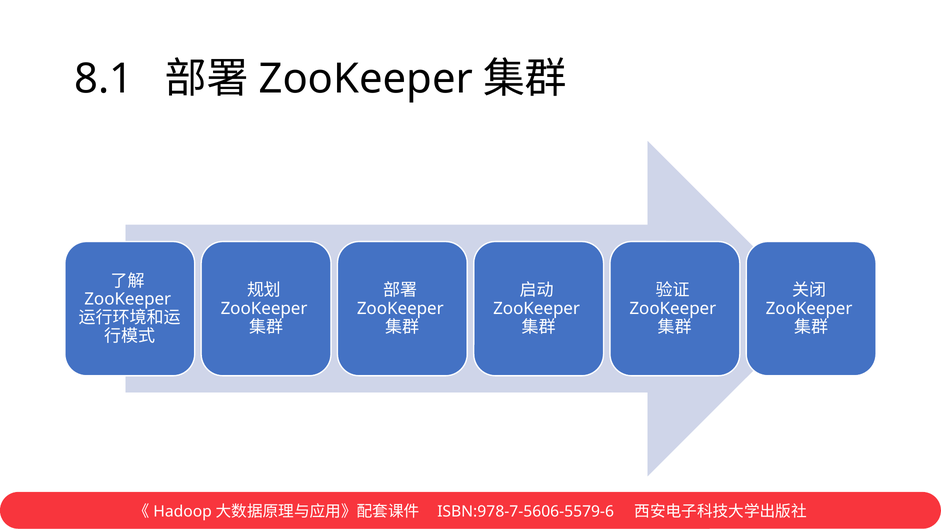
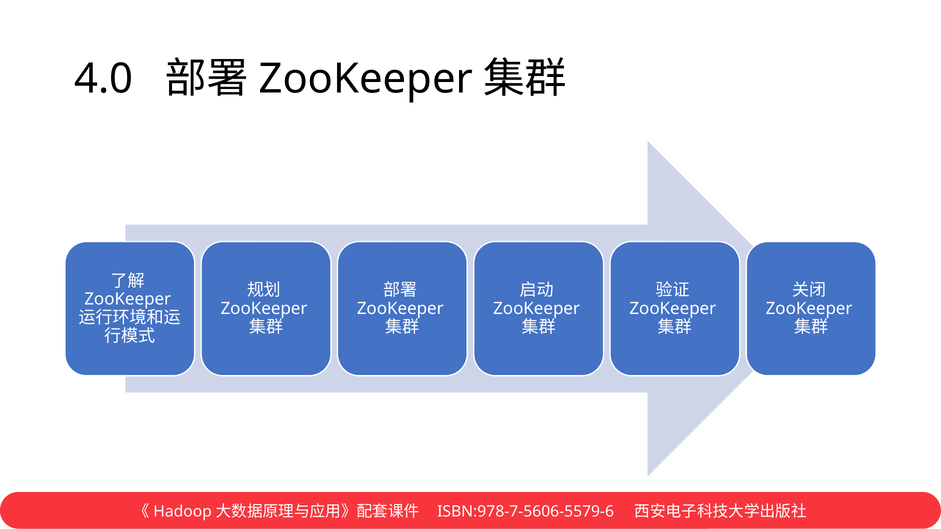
8.1: 8.1 -> 4.0
